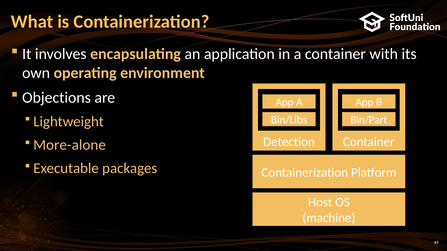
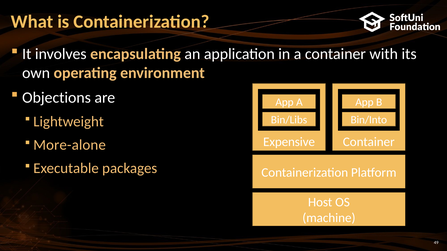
Bin/Part: Bin/Part -> Bin/Into
Detection: Detection -> Expensive
